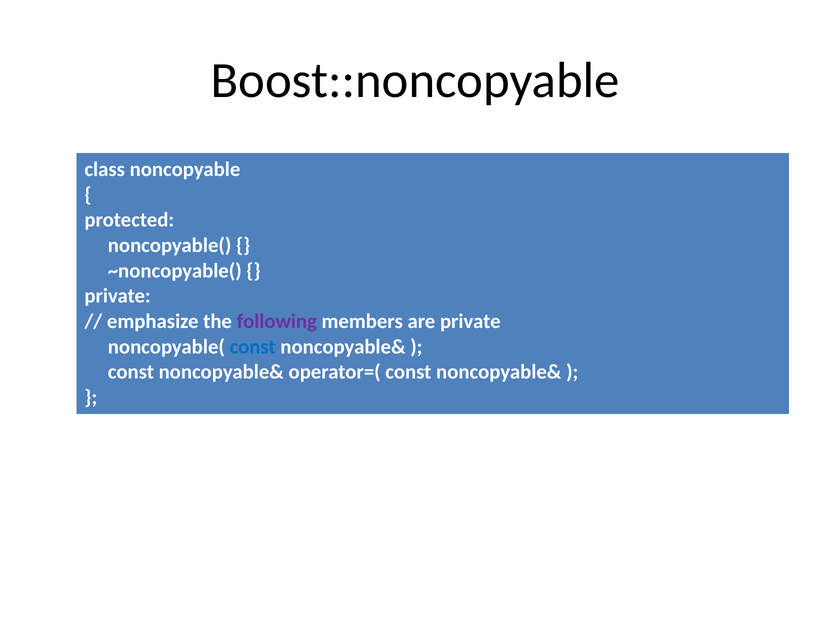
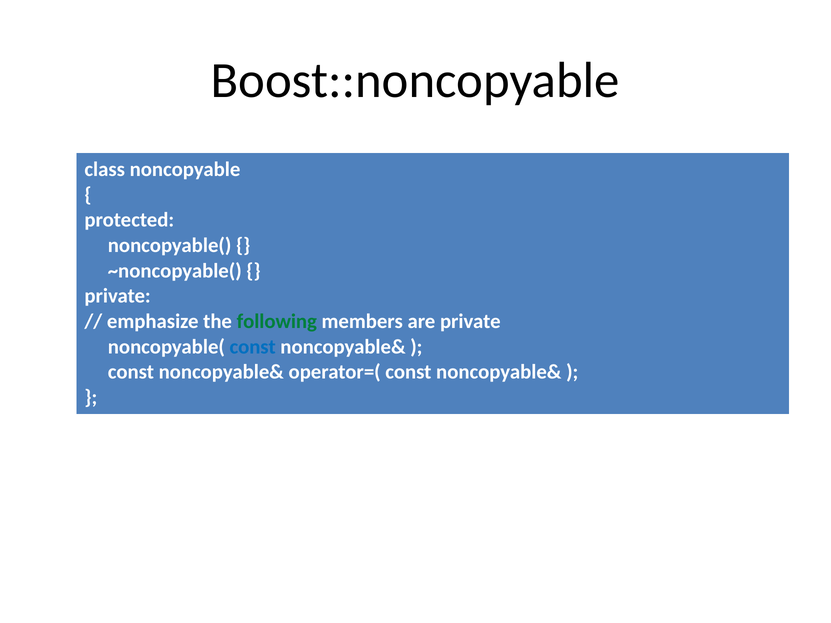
following colour: purple -> green
